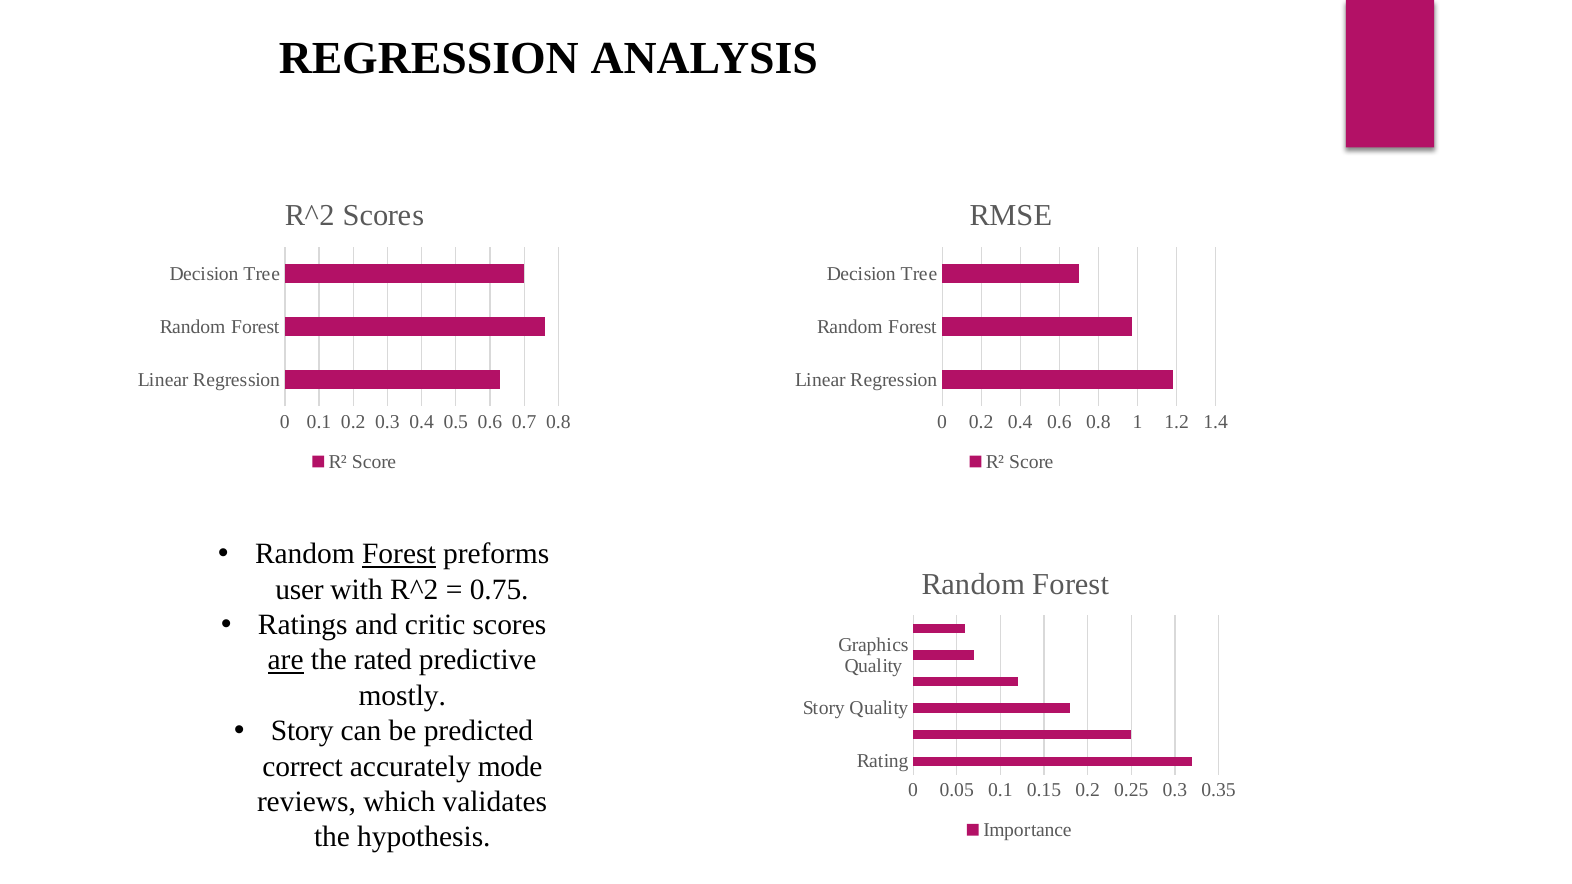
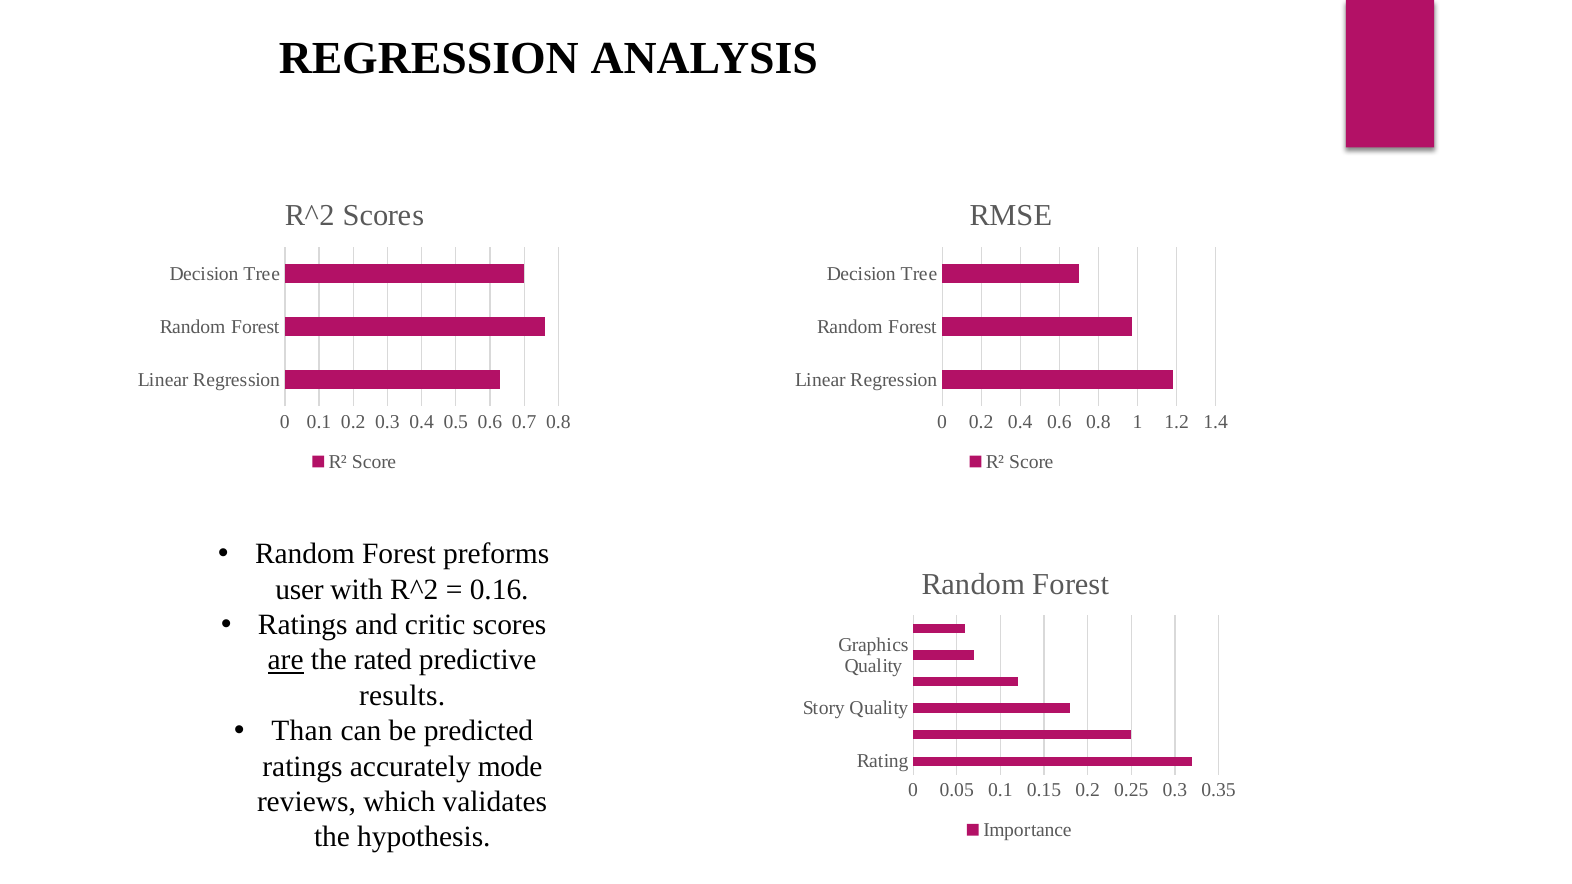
Forest at (399, 554) underline: present -> none
0.75: 0.75 -> 0.16
mostly: mostly -> results
Story at (302, 731): Story -> Than
correct at (303, 767): correct -> ratings
